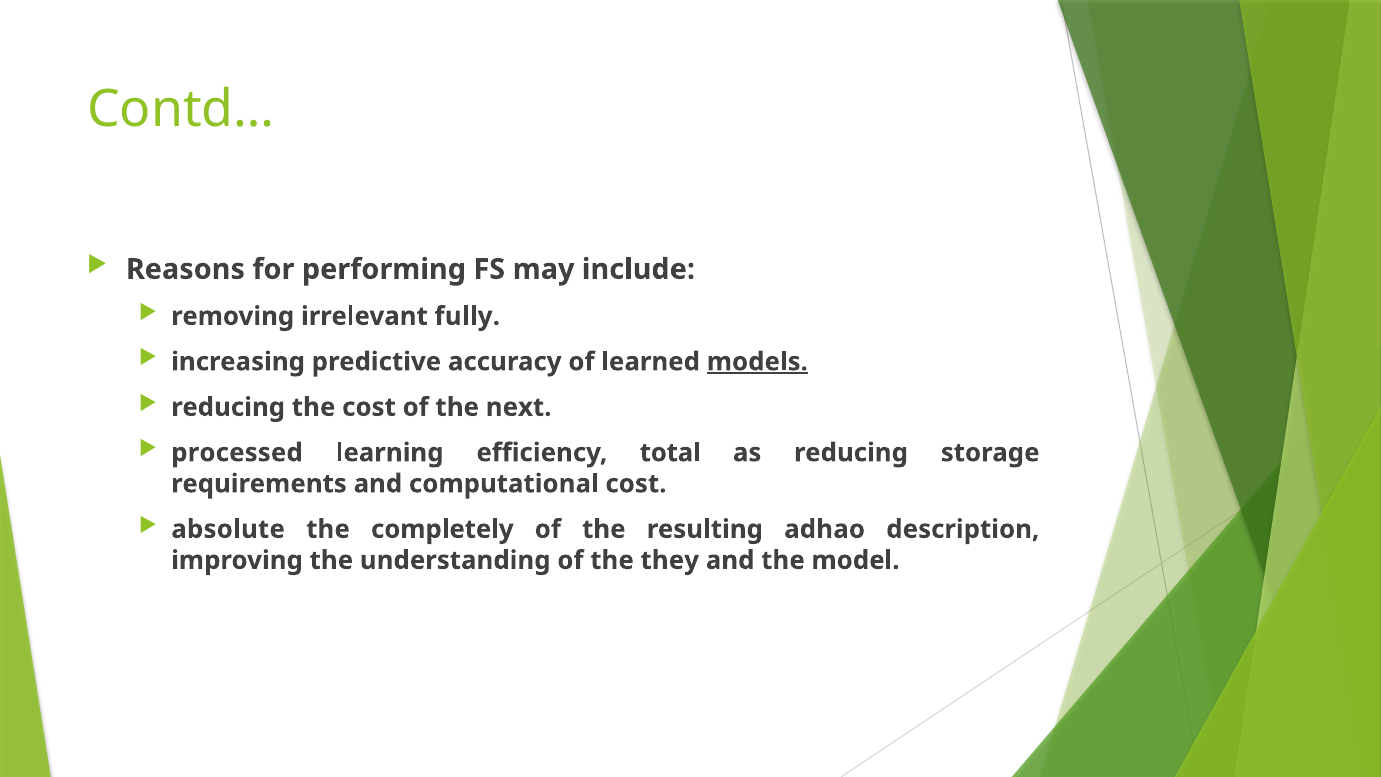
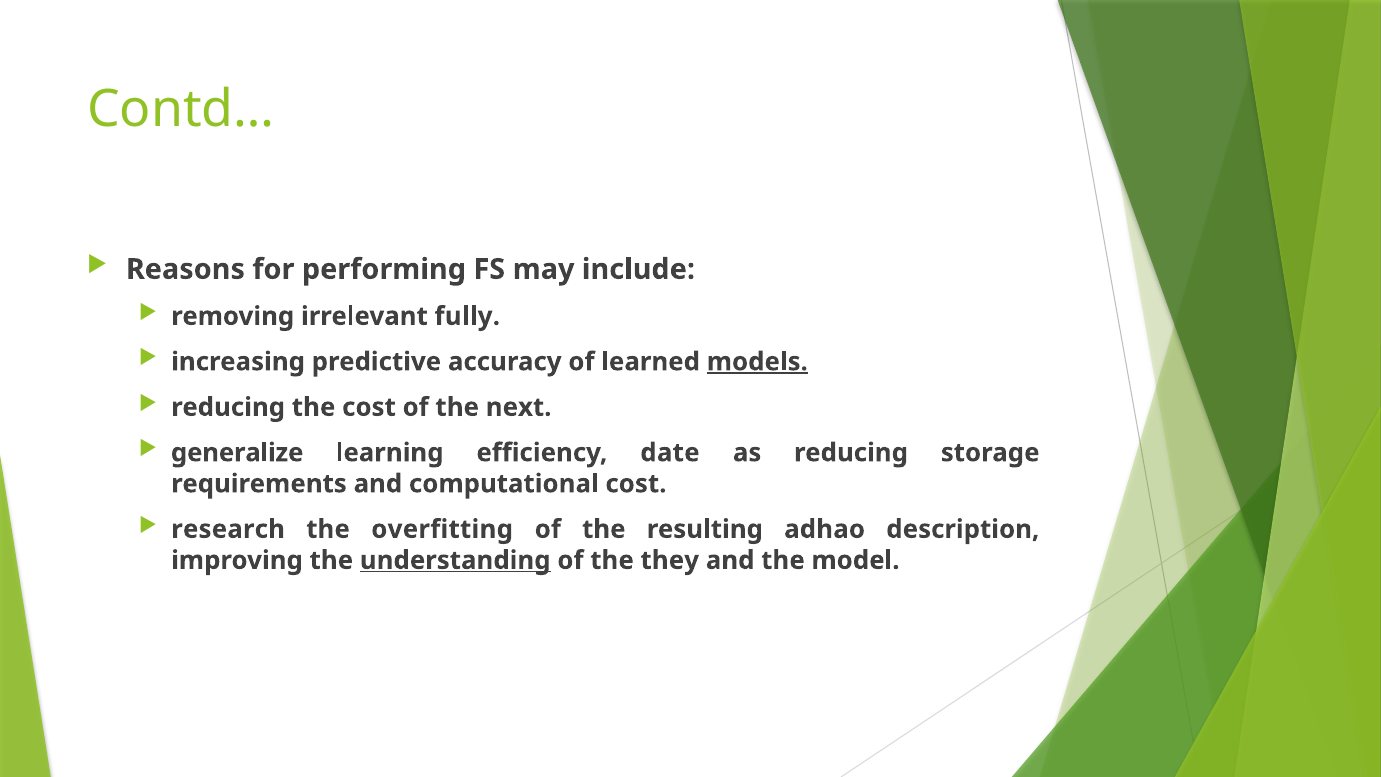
processed: processed -> generalize
total: total -> date
absolute: absolute -> research
completely: completely -> overfitting
understanding underline: none -> present
